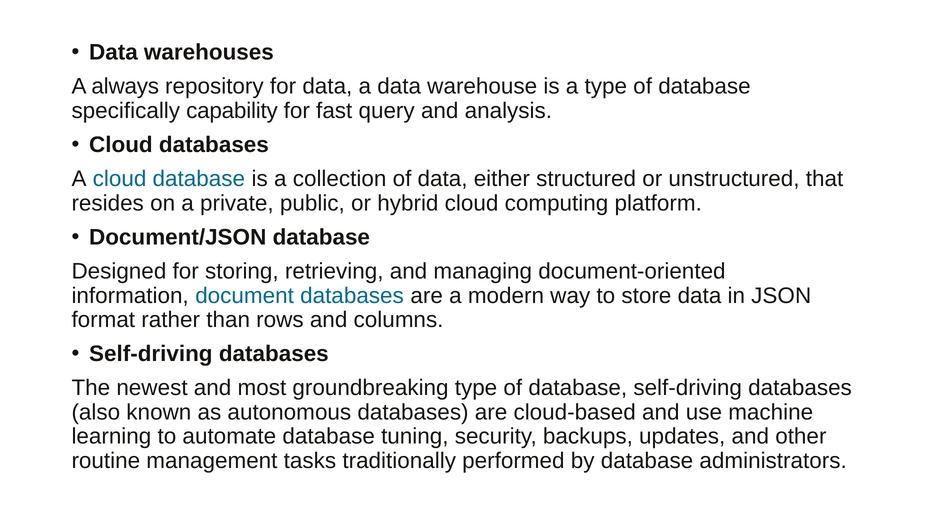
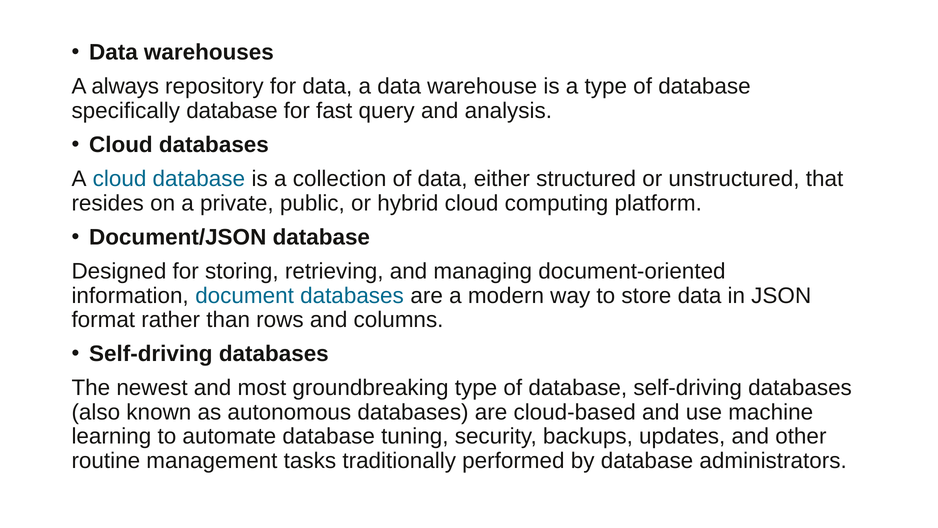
specifically capability: capability -> database
